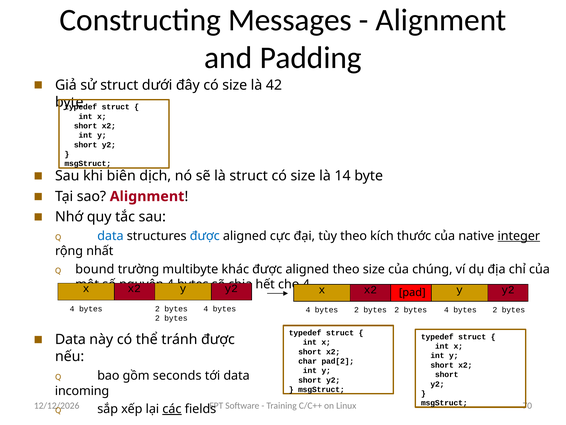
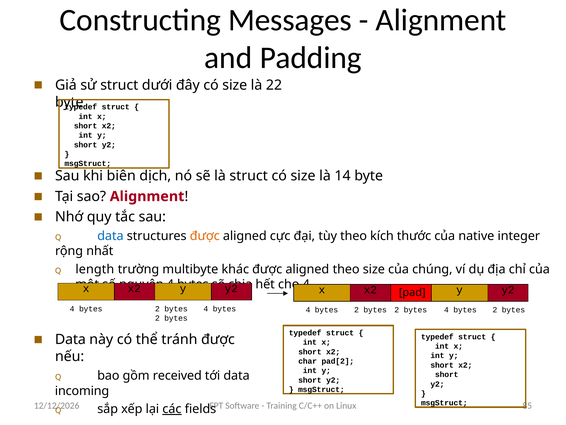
42: 42 -> 22
được at (205, 236) colour: blue -> orange
integer underline: present -> none
bound: bound -> length
seconds: seconds -> received
70: 70 -> 85
